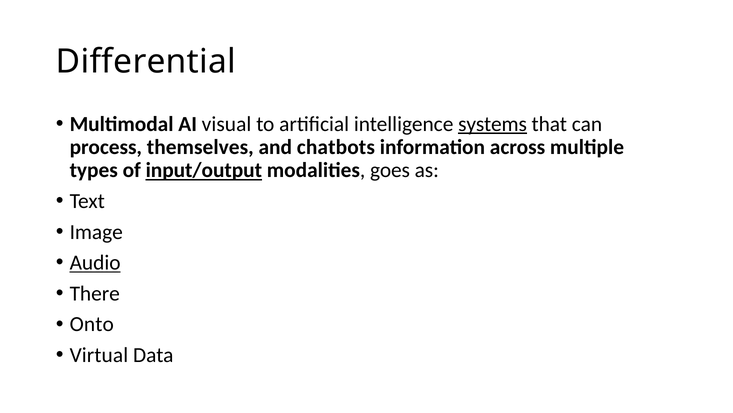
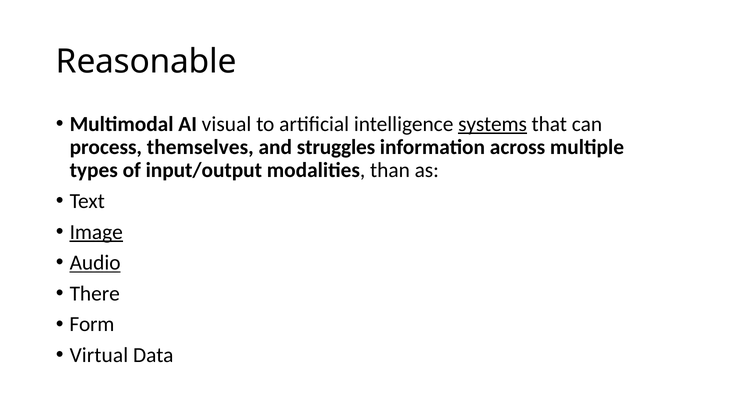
Differential: Differential -> Reasonable
chatbots: chatbots -> struggles
input/output underline: present -> none
goes: goes -> than
Image underline: none -> present
Onto: Onto -> Form
